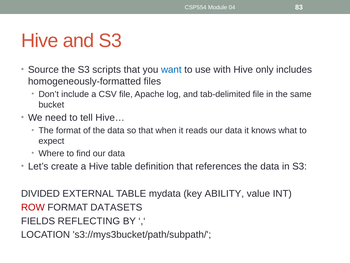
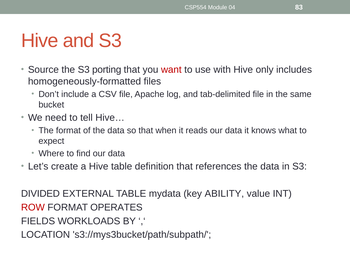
scripts: scripts -> porting
want colour: blue -> red
DATASETS: DATASETS -> OPERATES
REFLECTING: REFLECTING -> WORKLOADS
